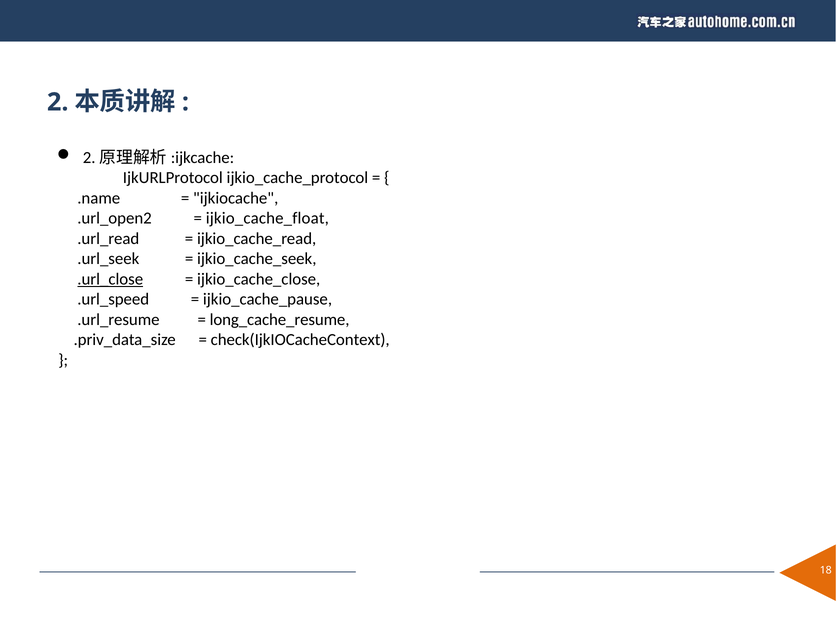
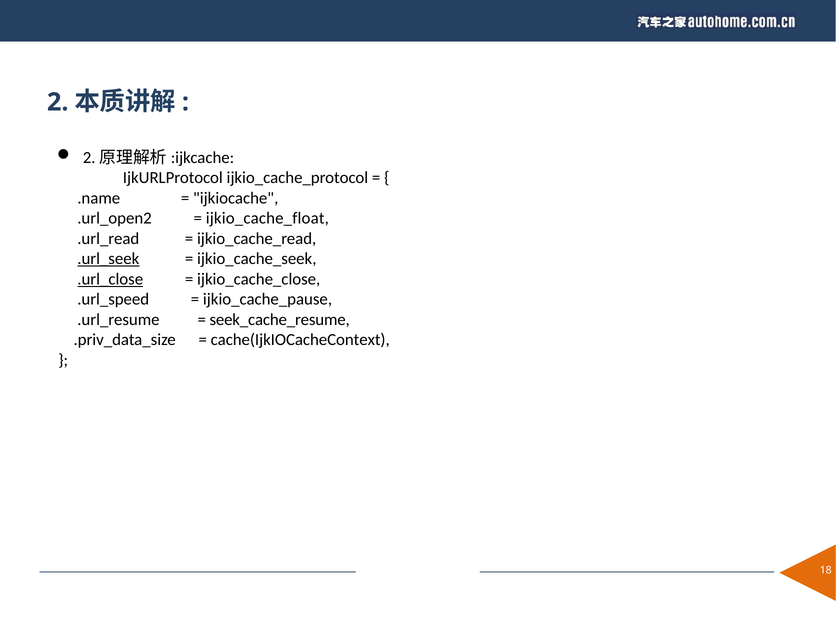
.url_seek underline: none -> present
long_cache_resume: long_cache_resume -> seek_cache_resume
check(IjkIOCacheContext: check(IjkIOCacheContext -> cache(IjkIOCacheContext
